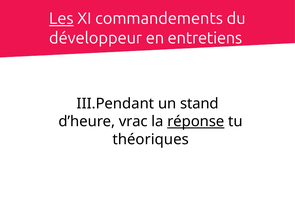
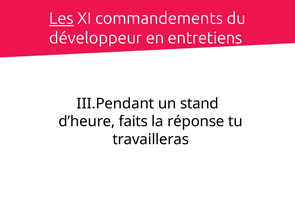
vrac: vrac -> faits
réponse underline: present -> none
théoriques: théoriques -> travailleras
